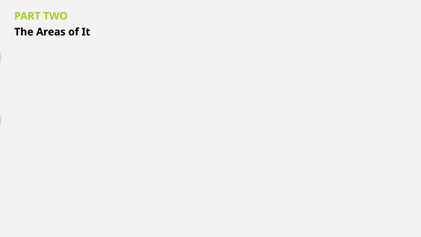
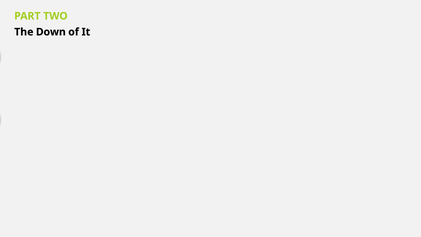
Areas: Areas -> Down
